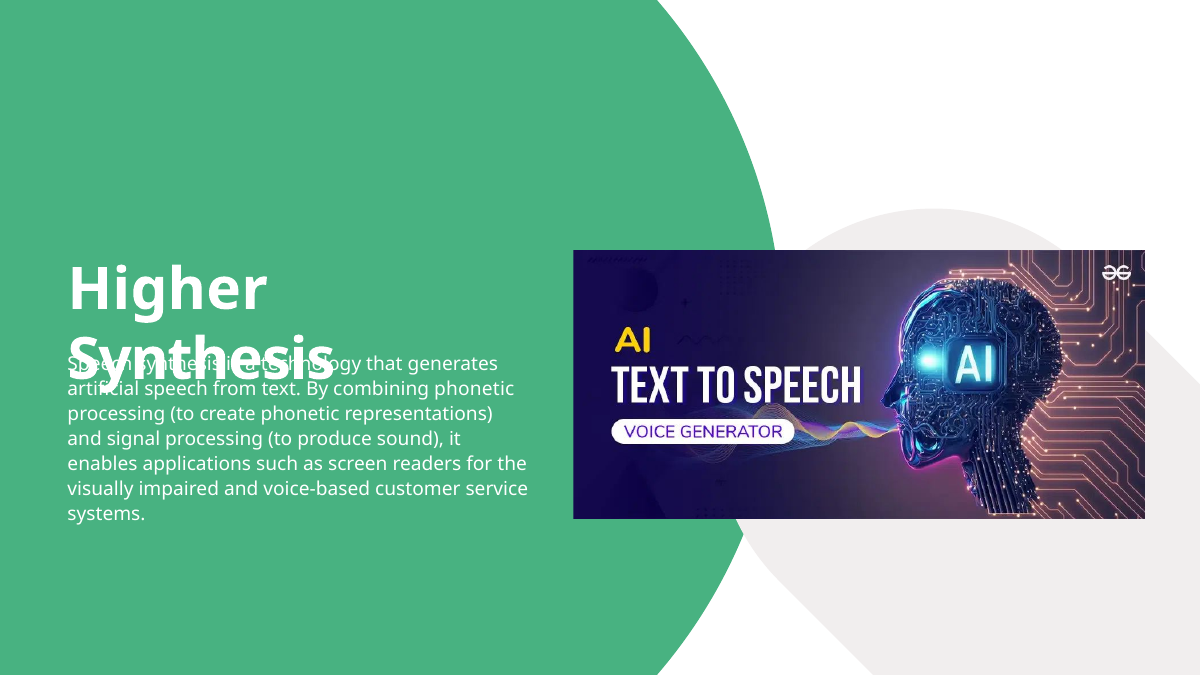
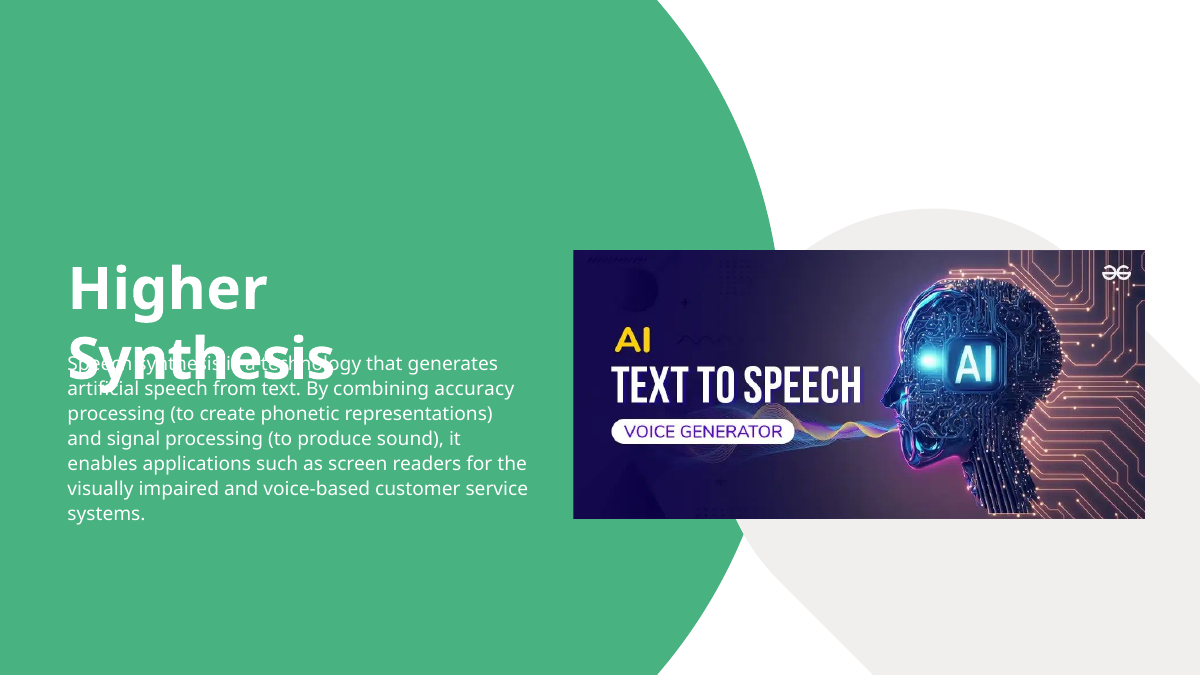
combining phonetic: phonetic -> accuracy
